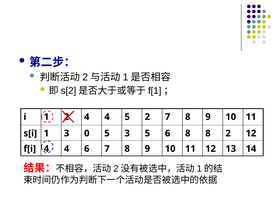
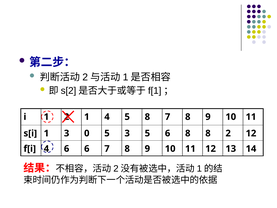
4 at (87, 117): 4 -> 1
5 2: 2 -> 8
f[i 4 4: 4 -> 6
